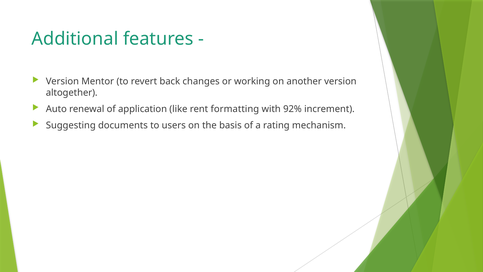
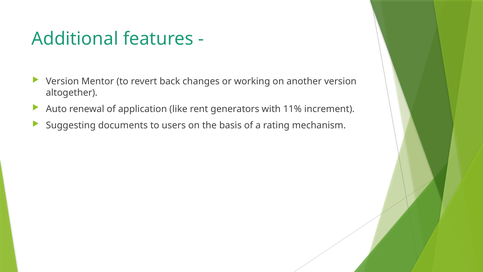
formatting: formatting -> generators
92%: 92% -> 11%
